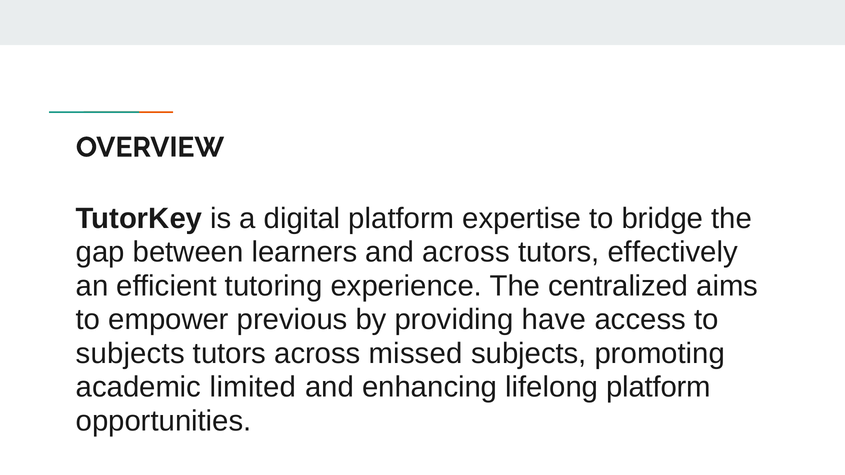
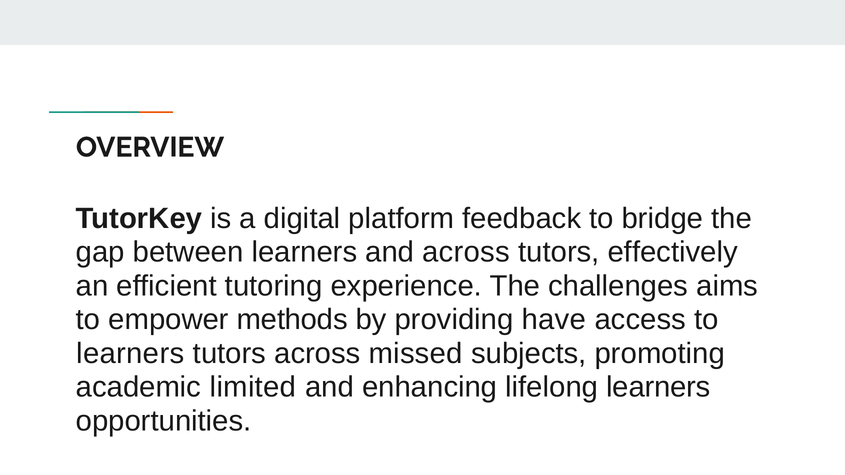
expertise: expertise -> feedback
centralized: centralized -> challenges
previous: previous -> methods
subjects at (130, 354): subjects -> learners
lifelong platform: platform -> learners
